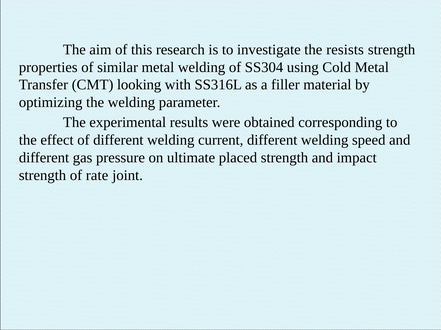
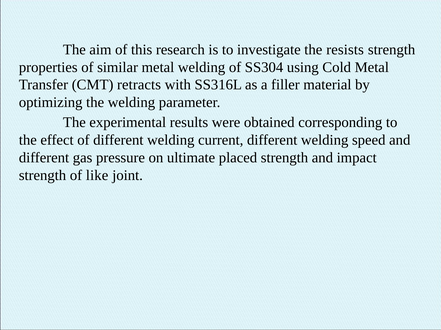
looking: looking -> retracts
rate: rate -> like
